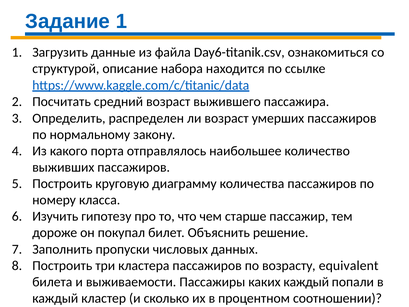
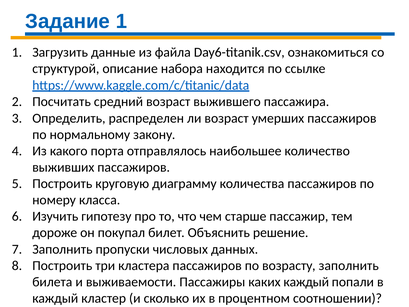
возрасту equivalent: equivalent -> заполнить
